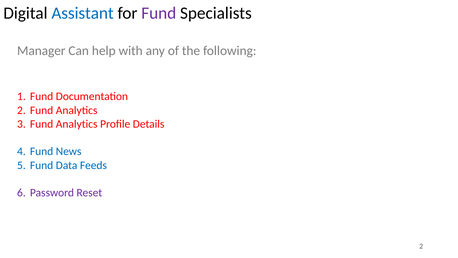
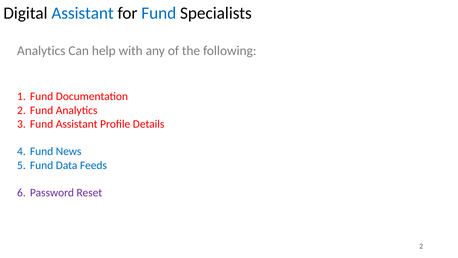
Fund at (159, 13) colour: purple -> blue
Manager at (41, 51): Manager -> Analytics
Analytics at (77, 124): Analytics -> Assistant
